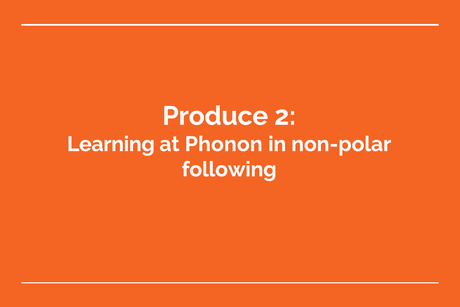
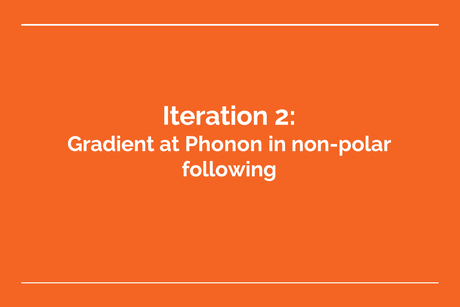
Produce: Produce -> Iteration
Learning: Learning -> Gradient
